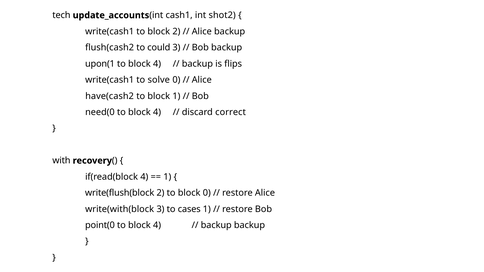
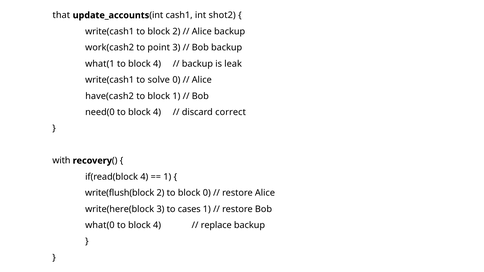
tech: tech -> that
flush(cash2: flush(cash2 -> work(cash2
could: could -> point
upon(1: upon(1 -> what(1
flips: flips -> leak
write(with(block: write(with(block -> write(here(block
point(0: point(0 -> what(0
backup at (216, 225): backup -> replace
